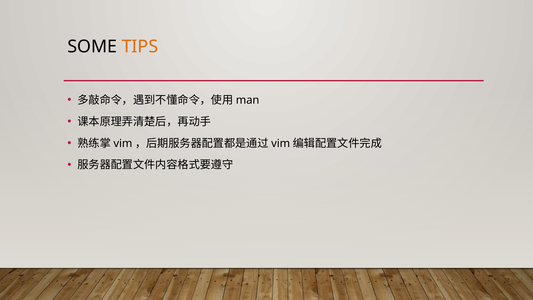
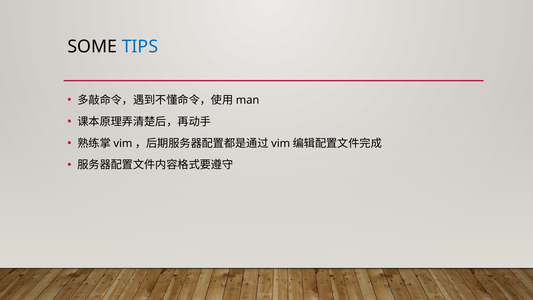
TIPS colour: orange -> blue
